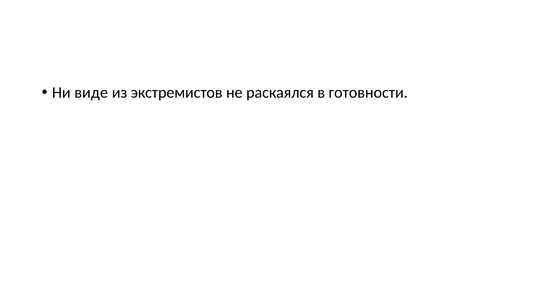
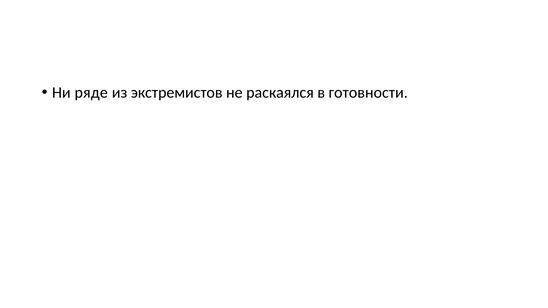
виде: виде -> ряде
